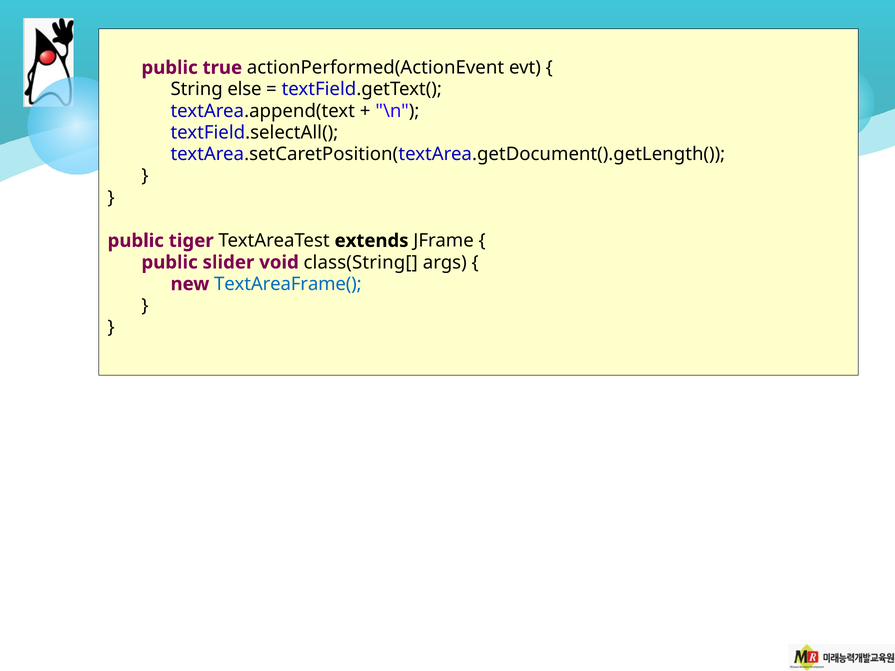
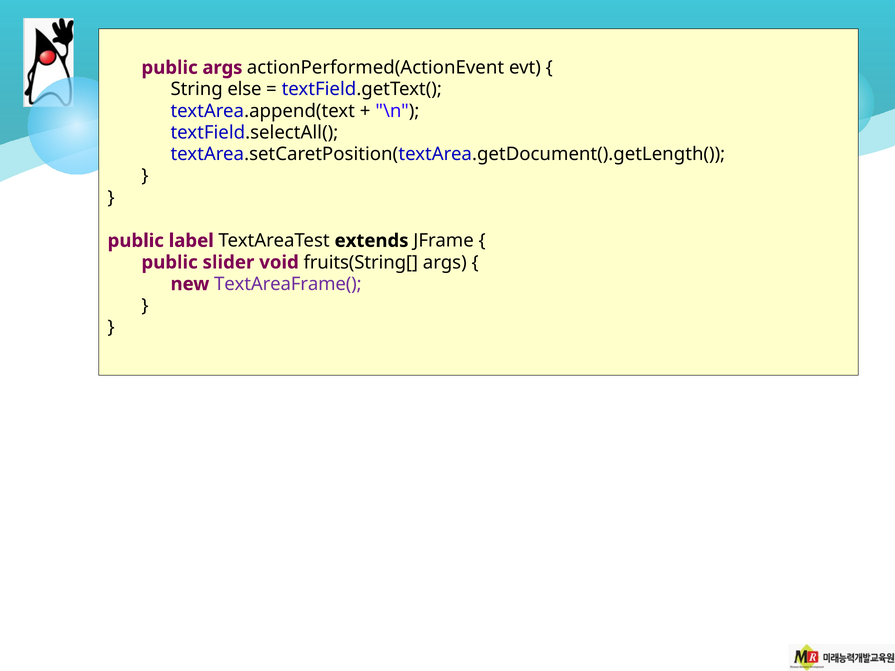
public true: true -> args
tiger: tiger -> label
class(String[: class(String[ -> fruits(String[
TextAreaFrame( colour: blue -> purple
